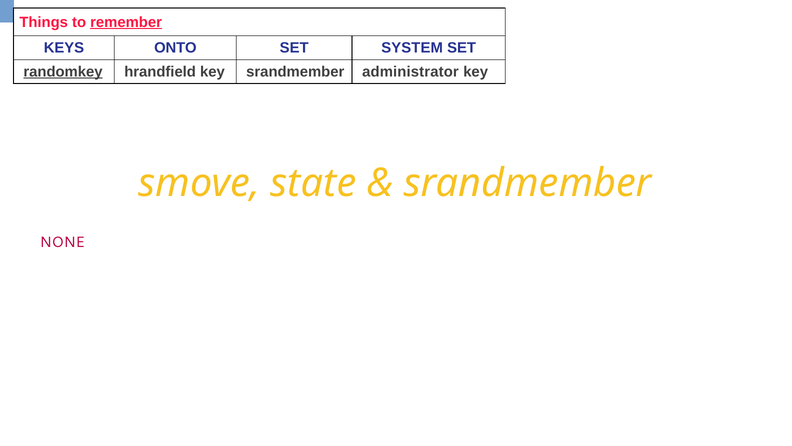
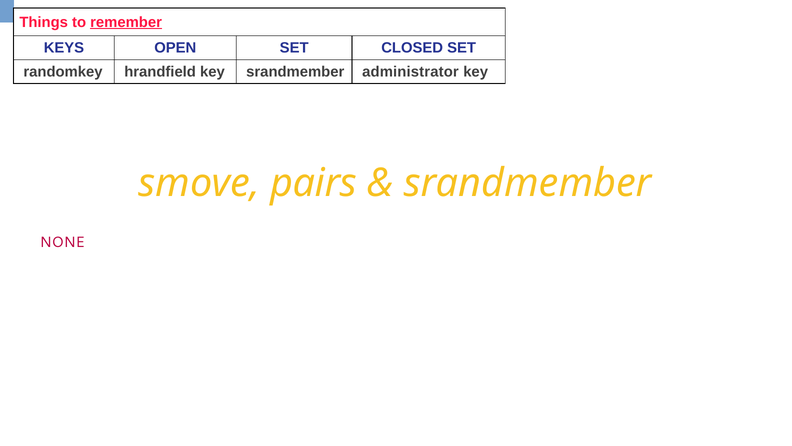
ONTO: ONTO -> OPEN
SYSTEM: SYSTEM -> CLOSED
randomkey underline: present -> none
state: state -> pairs
